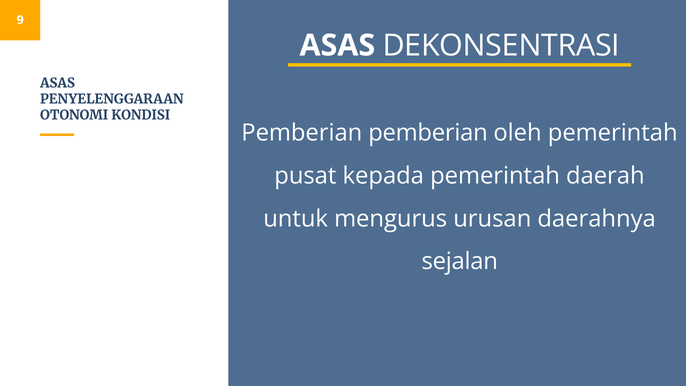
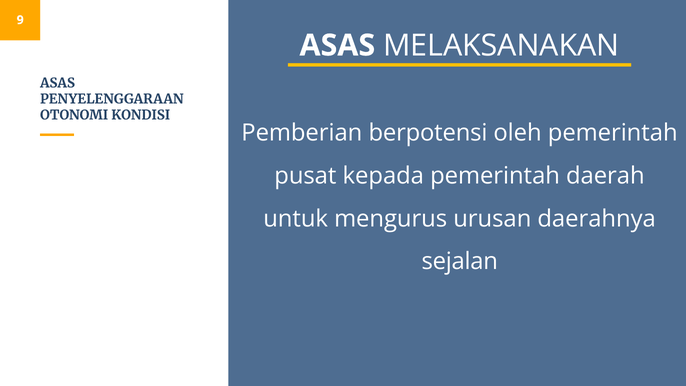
DEKONSENTRASI: DEKONSENTRASI -> MELAKSANAKAN
Pemberian pemberian: pemberian -> berpotensi
